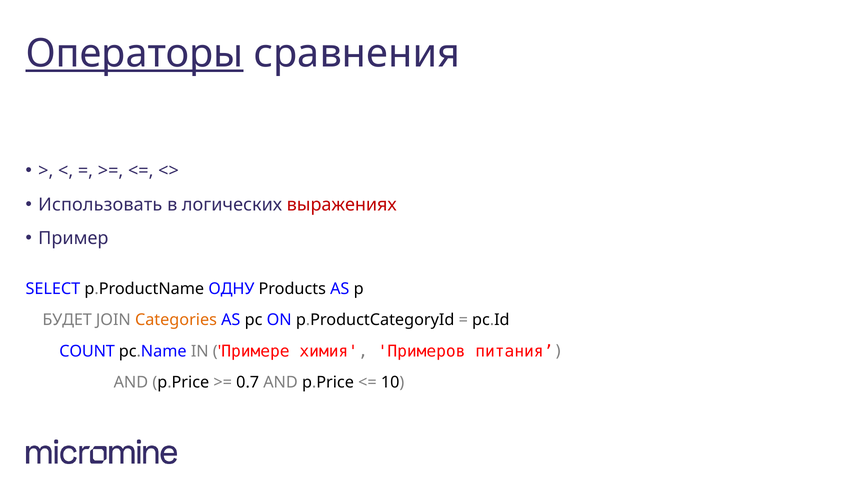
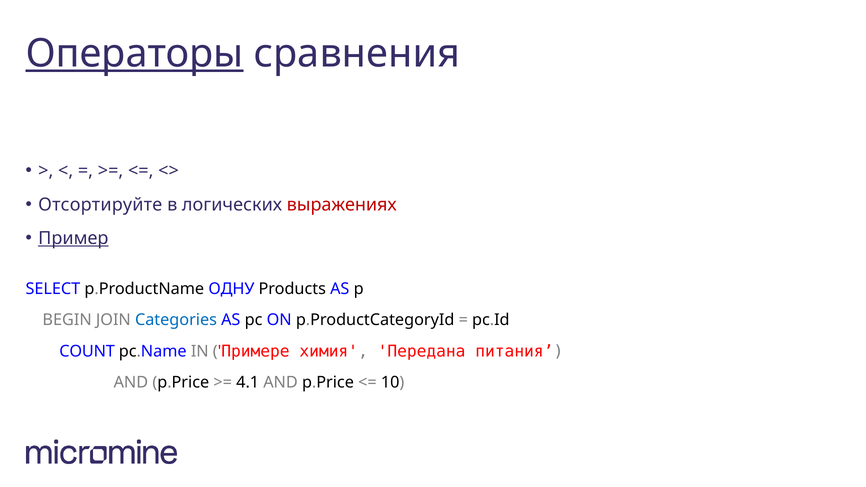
Использовать: Использовать -> Отсортируйте
Пример underline: none -> present
БУДЕТ: БУДЕТ -> BEGIN
Categories colour: orange -> blue
Примеров: Примеров -> Передана
0.7: 0.7 -> 4.1
